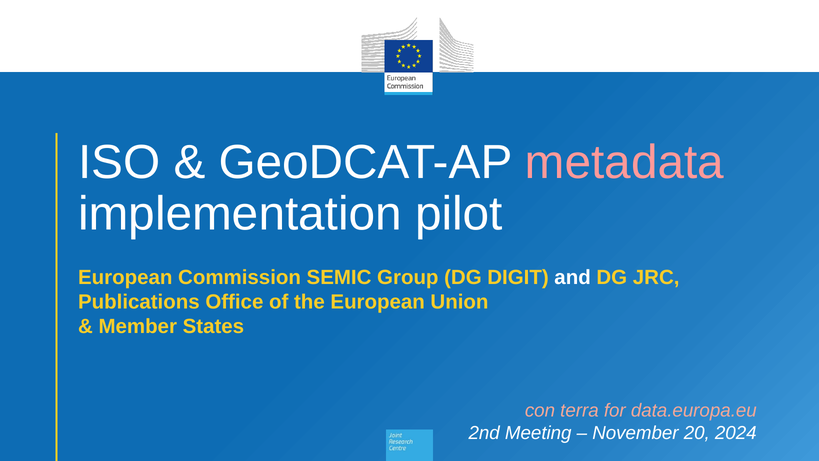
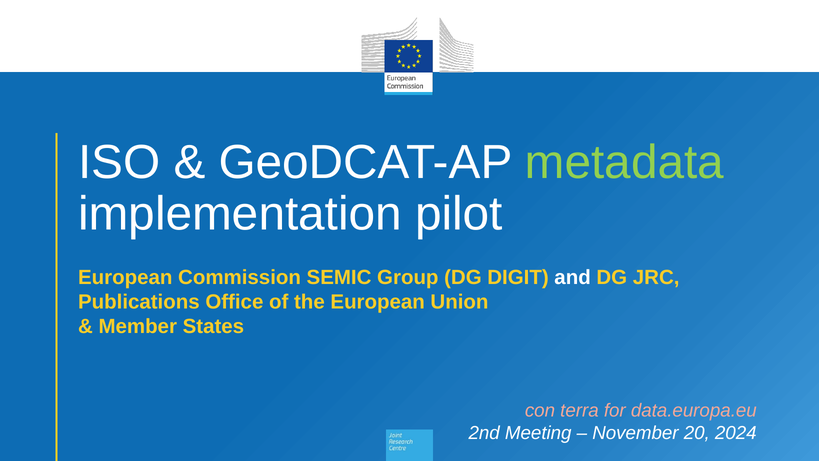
metadata colour: pink -> light green
